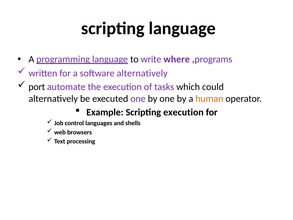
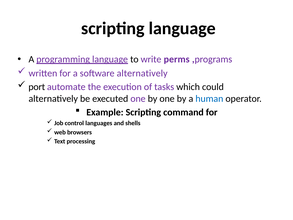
where: where -> perms
human colour: orange -> blue
Scripting execution: execution -> command
